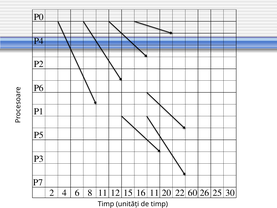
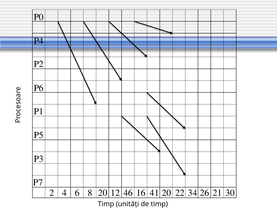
8 11: 11 -> 20
15: 15 -> 46
16 11: 11 -> 41
60: 60 -> 34
25: 25 -> 21
